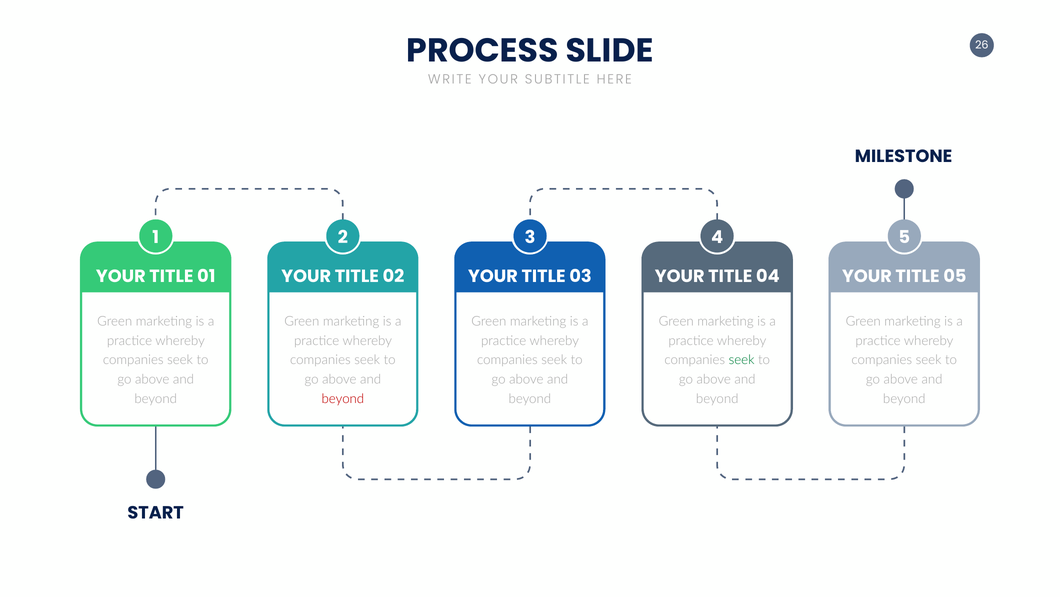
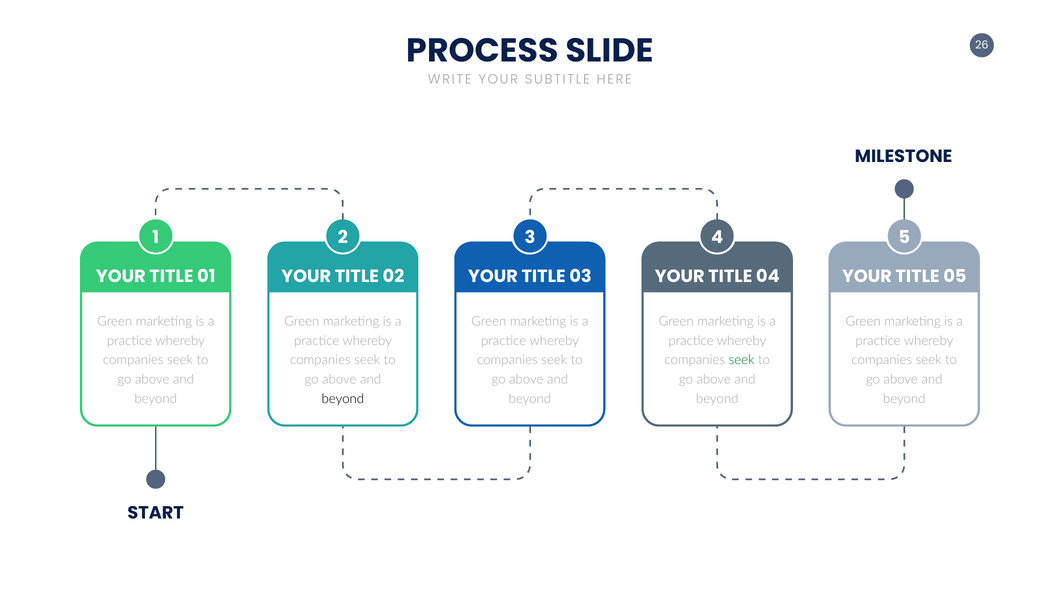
beyond at (343, 398) colour: red -> black
